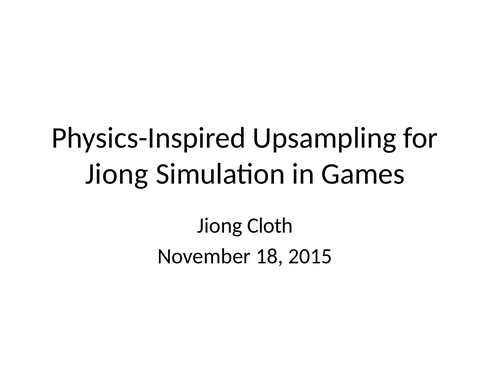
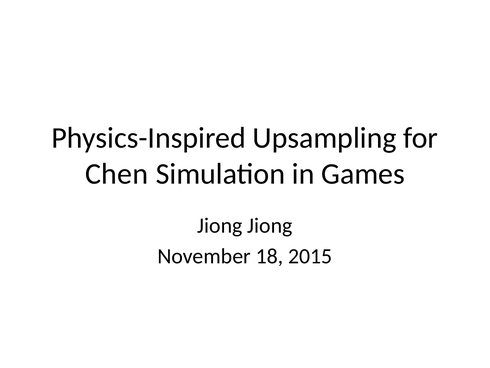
Jiong at (117, 174): Jiong -> Chen
Jiong Cloth: Cloth -> Jiong
